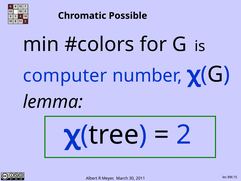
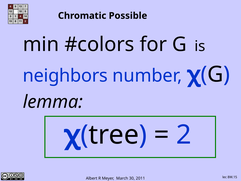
computer: computer -> neighbors
